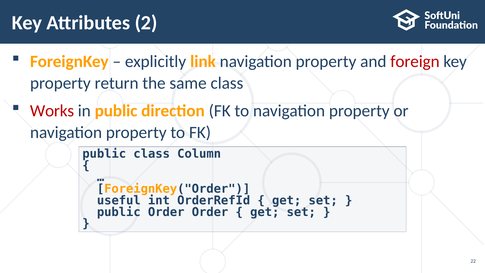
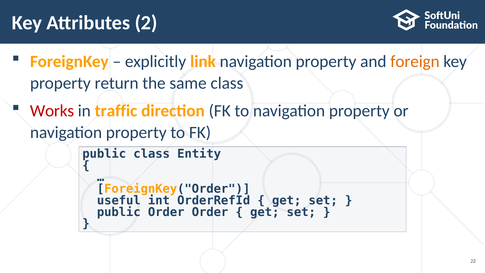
foreign colour: red -> orange
in public: public -> traffic
Column: Column -> Entity
